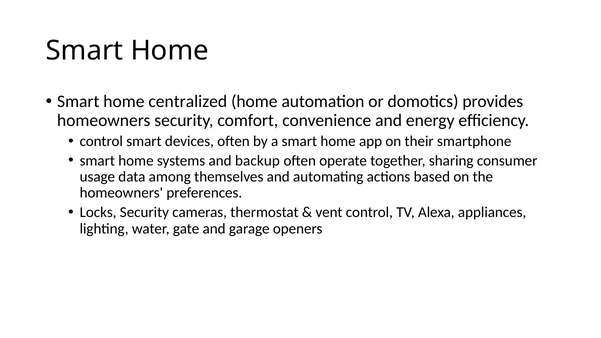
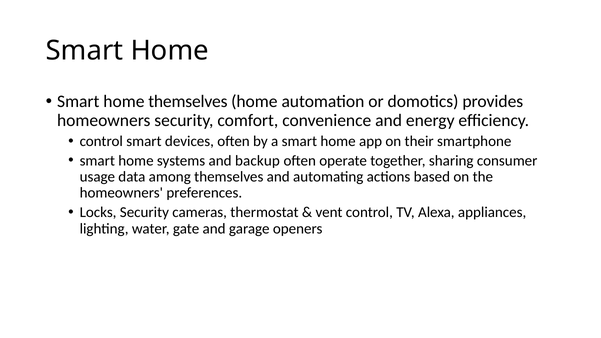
home centralized: centralized -> themselves
